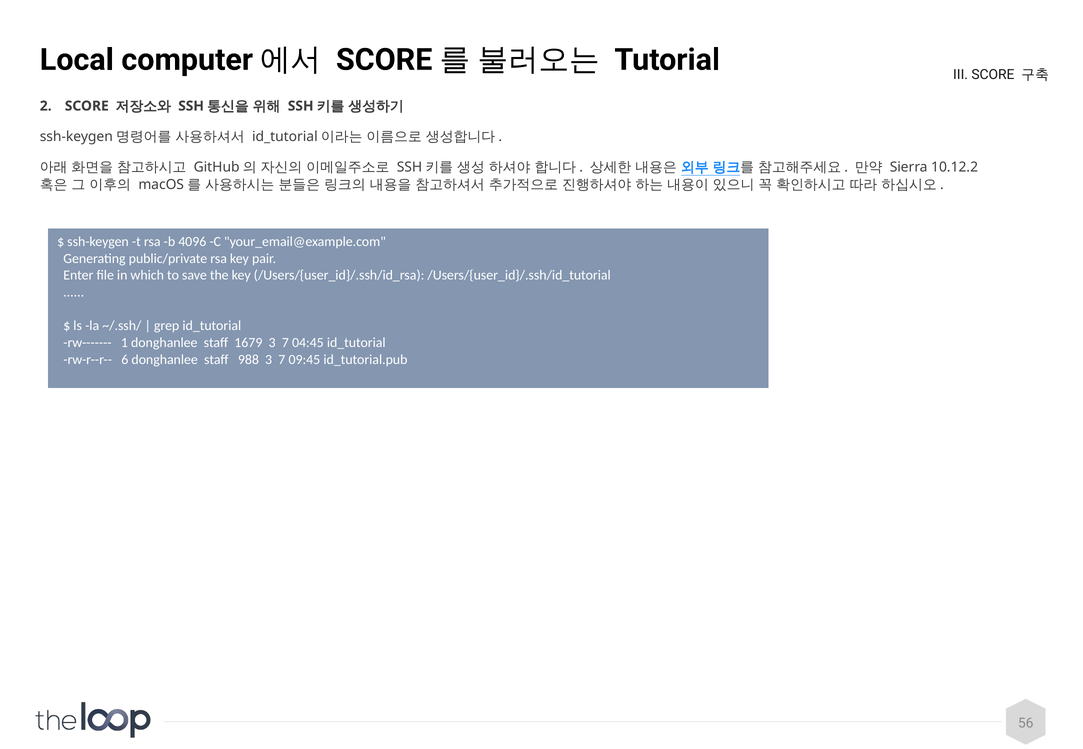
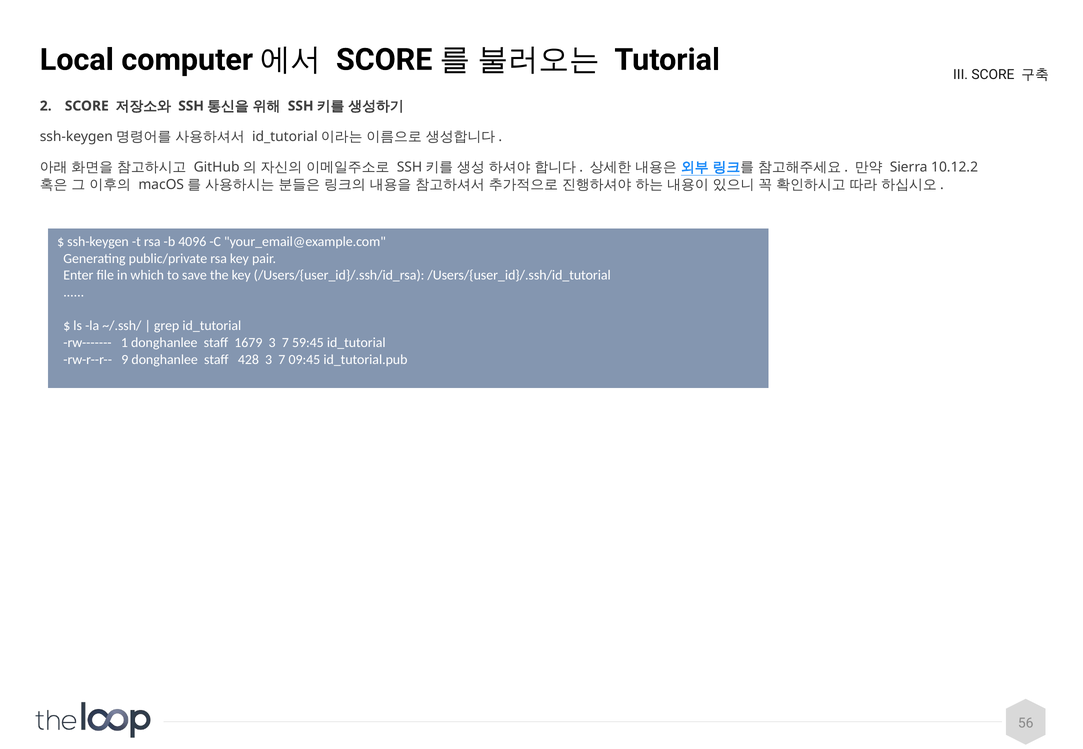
04:45: 04:45 -> 59:45
6: 6 -> 9
988: 988 -> 428
